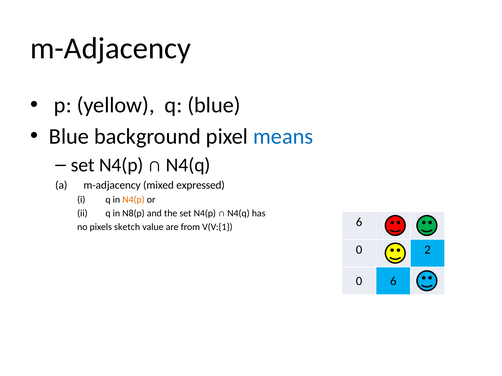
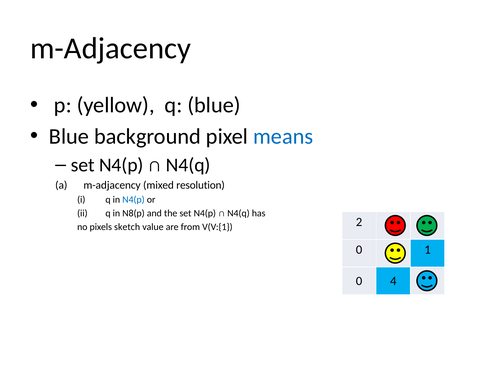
expressed: expressed -> resolution
N4(p at (133, 200) colour: orange -> blue
V(V:{1 6: 6 -> 2
2: 2 -> 1
0 6: 6 -> 4
